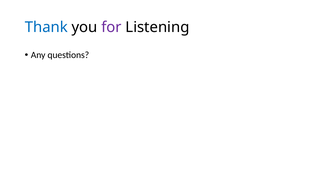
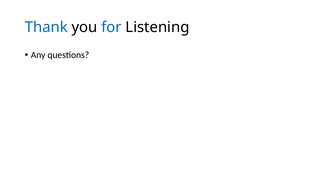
for colour: purple -> blue
